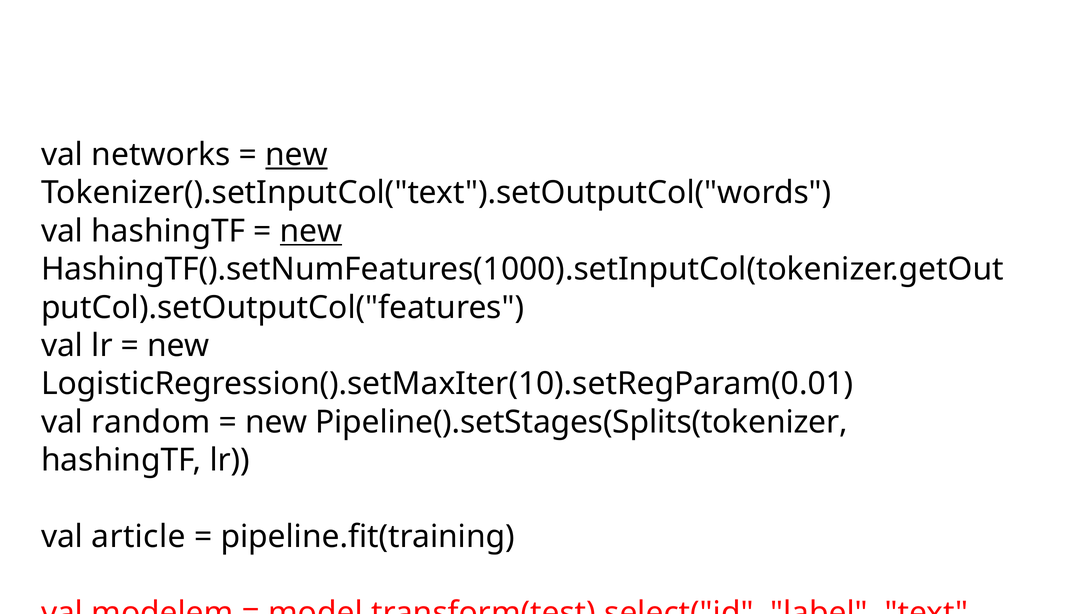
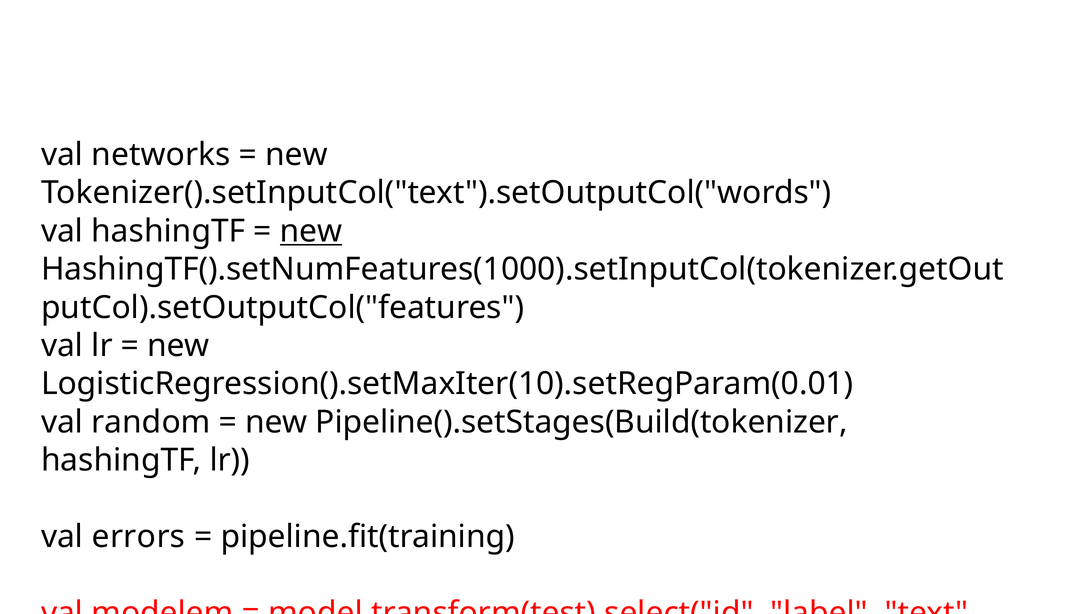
new at (296, 155) underline: present -> none
Pipeline().setStages(Splits(tokenizer: Pipeline().setStages(Splits(tokenizer -> Pipeline().setStages(Build(tokenizer
article: article -> errors
